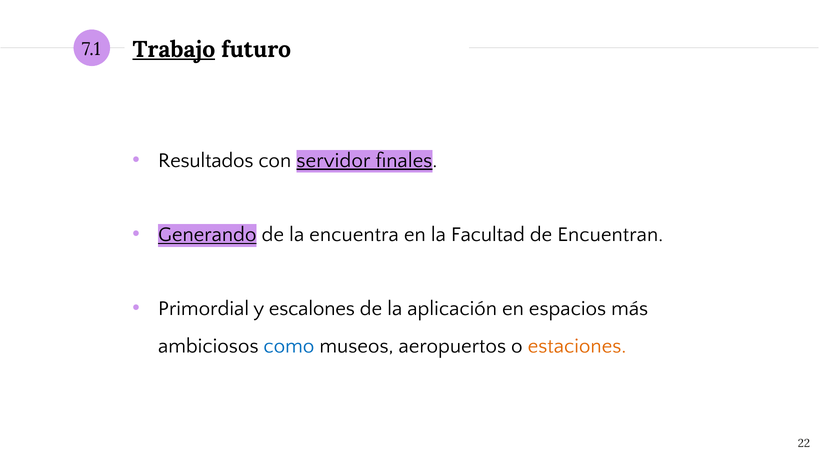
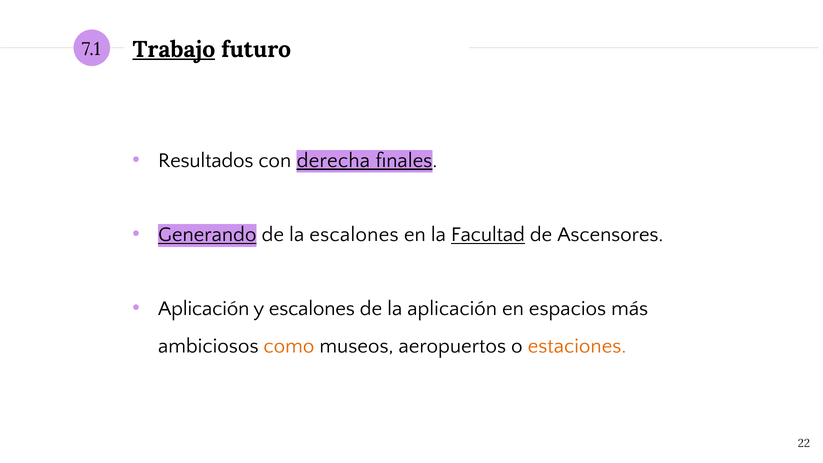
servidor: servidor -> derecha
la encuentra: encuentra -> escalones
Facultad underline: none -> present
Encuentran: Encuentran -> Ascensores
Primordial at (204, 309): Primordial -> Aplicación
como colour: blue -> orange
